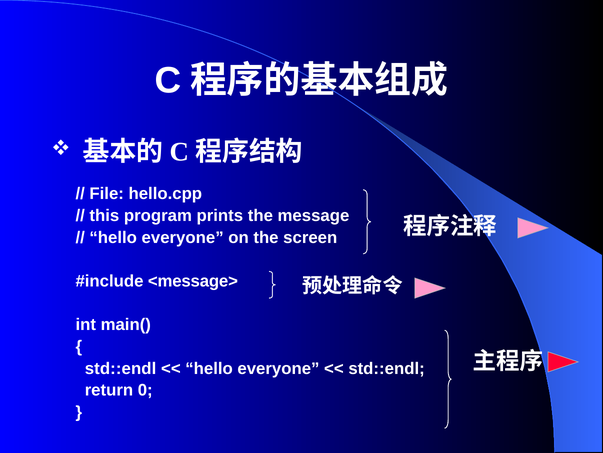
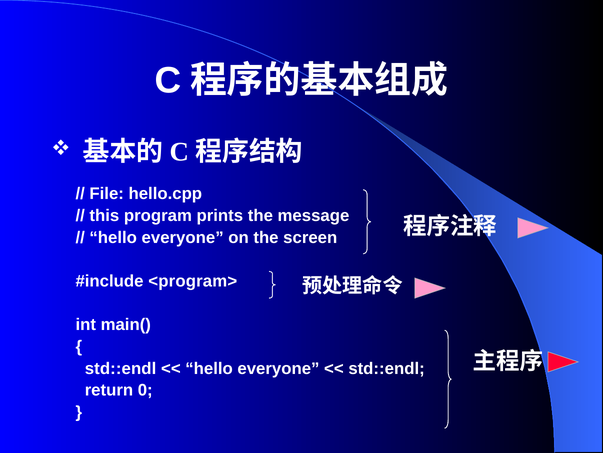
<message>: <message> -> <program>
